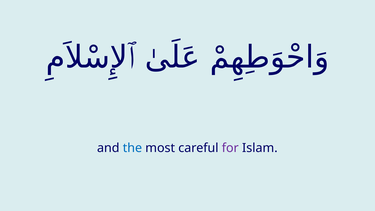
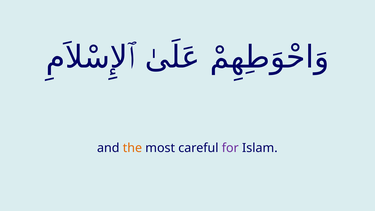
the colour: blue -> orange
